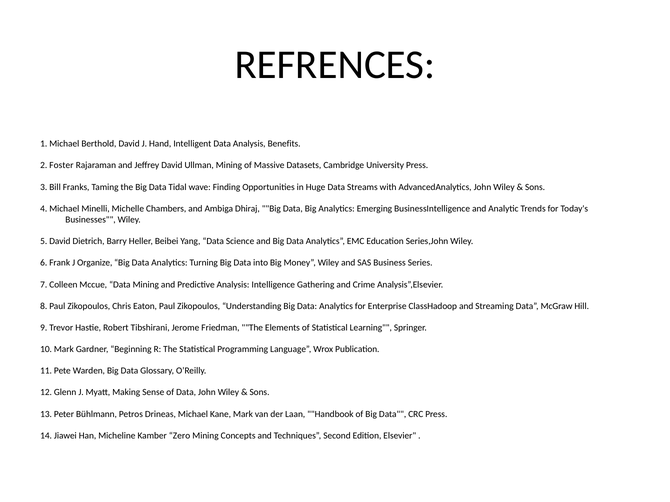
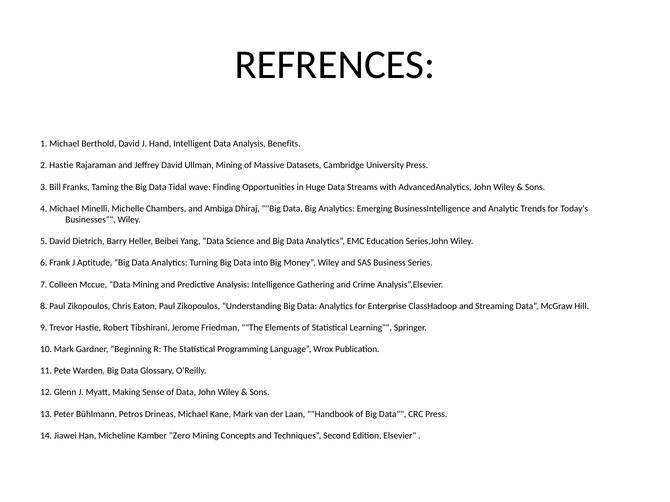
2 Foster: Foster -> Hastie
Organize: Organize -> Aptitude
